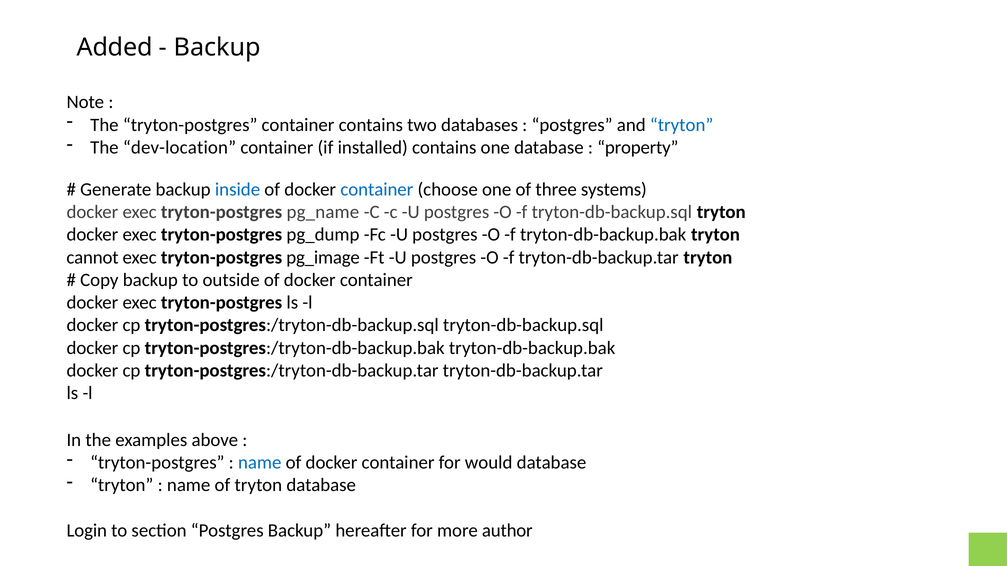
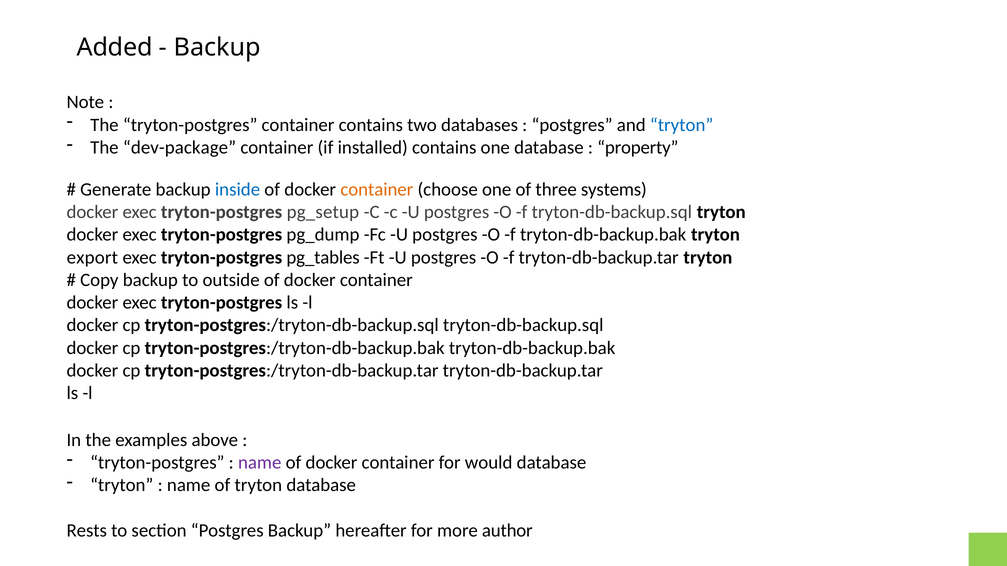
dev-location: dev-location -> dev-package
container at (377, 190) colour: blue -> orange
pg_name: pg_name -> pg_setup
cannot: cannot -> export
pg_image: pg_image -> pg_tables
name at (260, 463) colour: blue -> purple
Login: Login -> Rests
